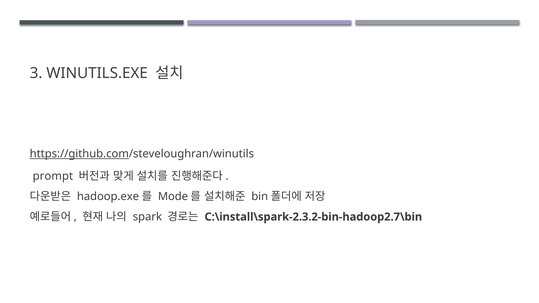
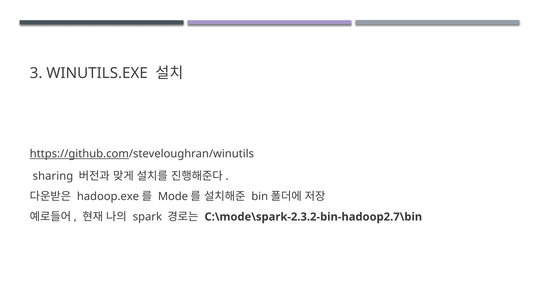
prompt: prompt -> sharing
C:\install\spark-2.3.2-bin-hadoop2.7\bin: C:\install\spark-2.3.2-bin-hadoop2.7\bin -> C:\mode\spark-2.3.2-bin-hadoop2.7\bin
